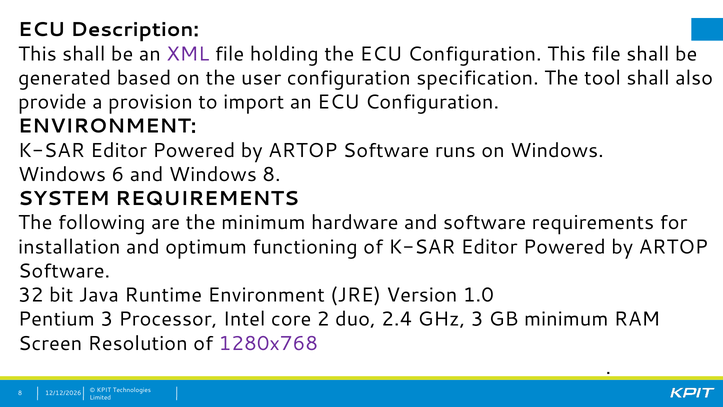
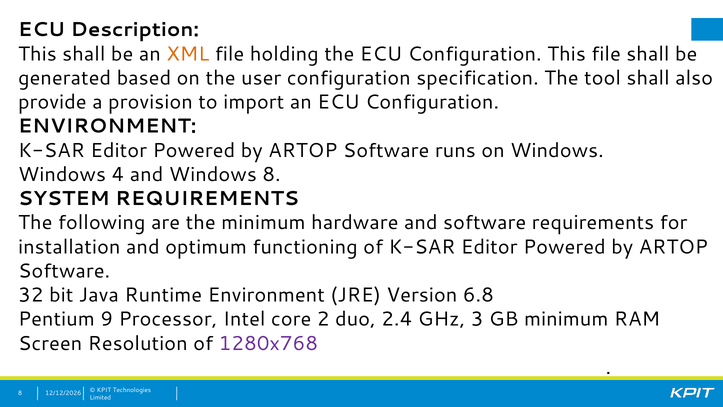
XML colour: purple -> orange
6: 6 -> 4
1.0: 1.0 -> 6.8
Pentium 3: 3 -> 9
